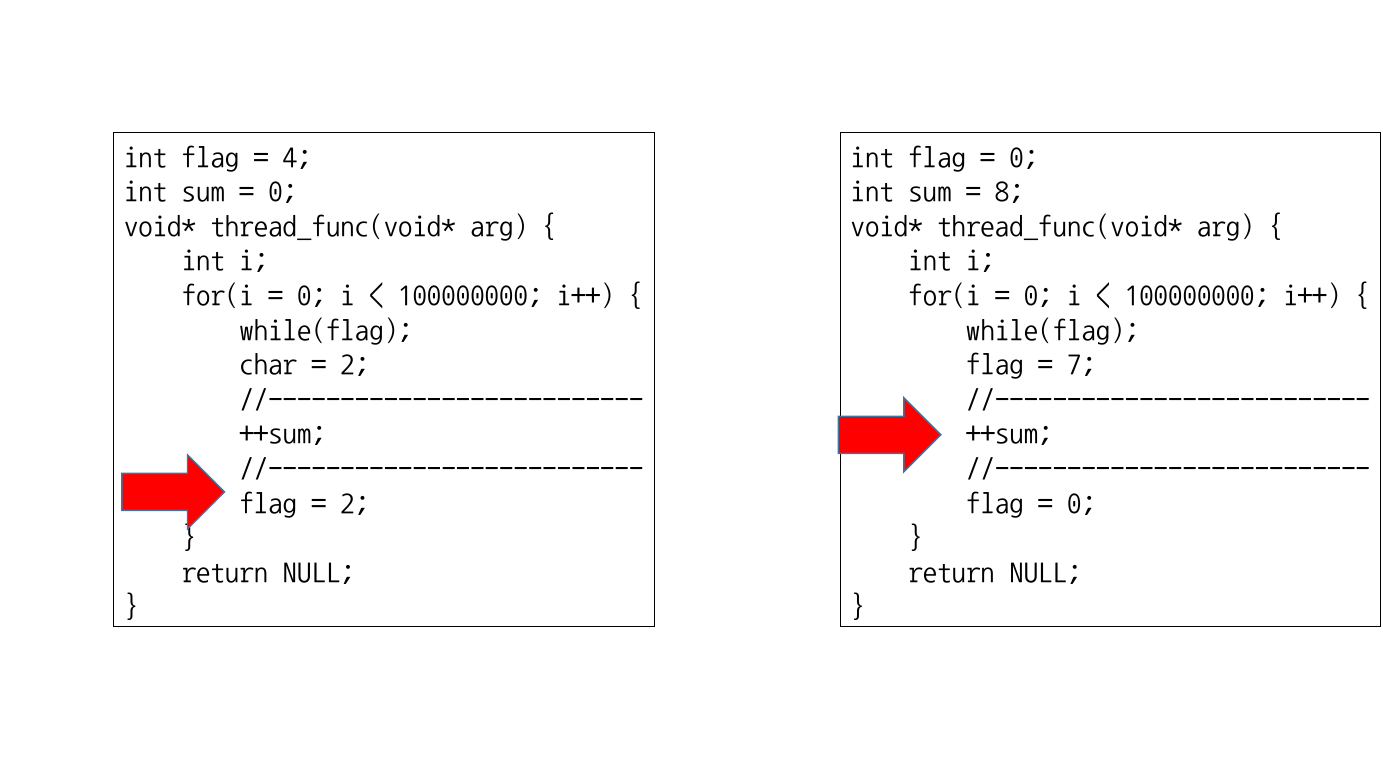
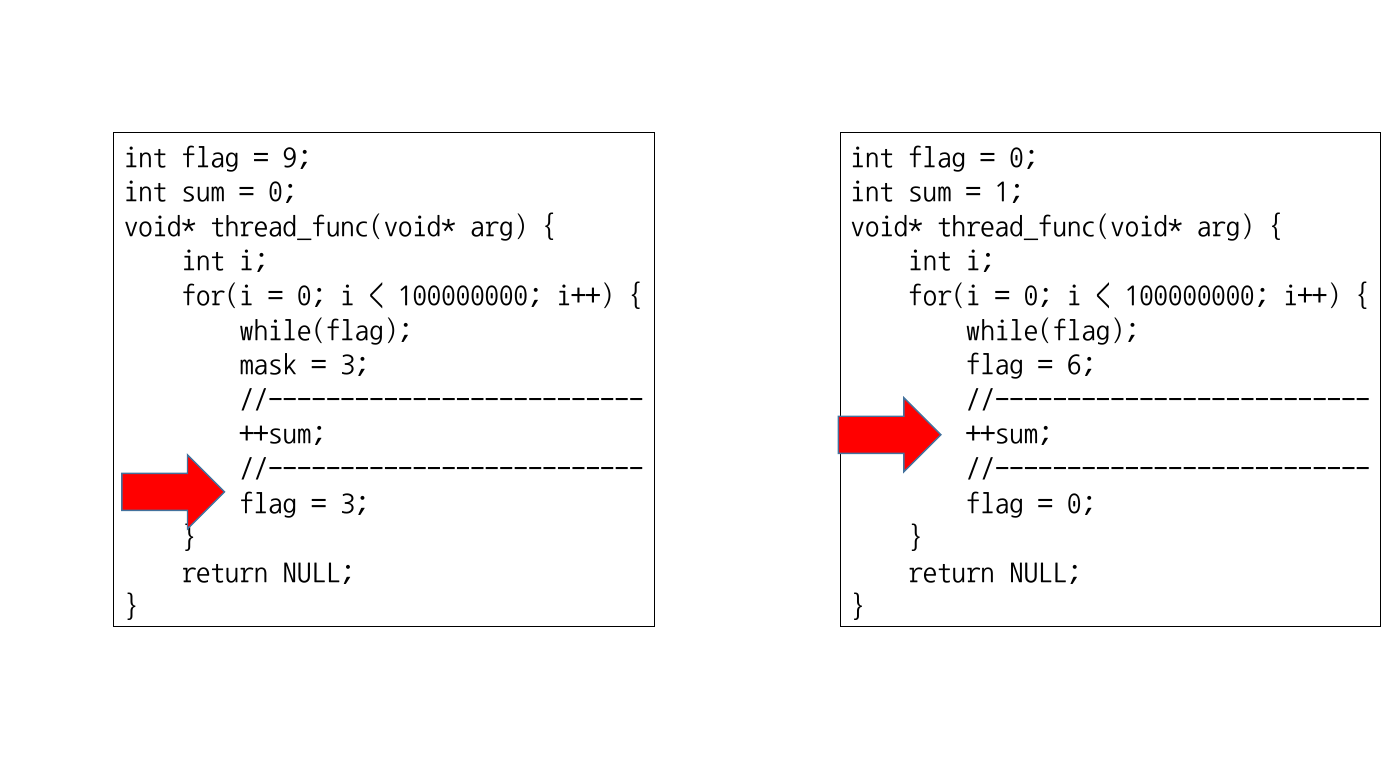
4: 4 -> 9
8: 8 -> 1
char: char -> mask
2 at (355, 364): 2 -> 3
7: 7 -> 6
2 at (355, 502): 2 -> 3
